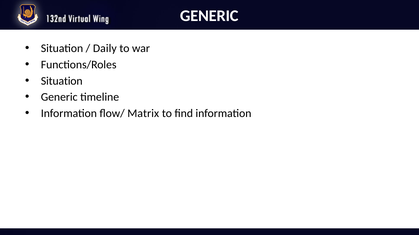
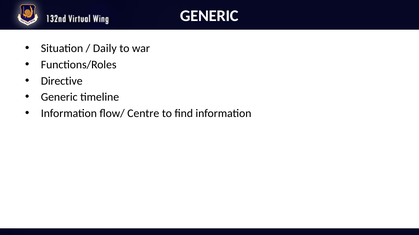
Situation at (62, 81): Situation -> Directive
Matrix: Matrix -> Centre
